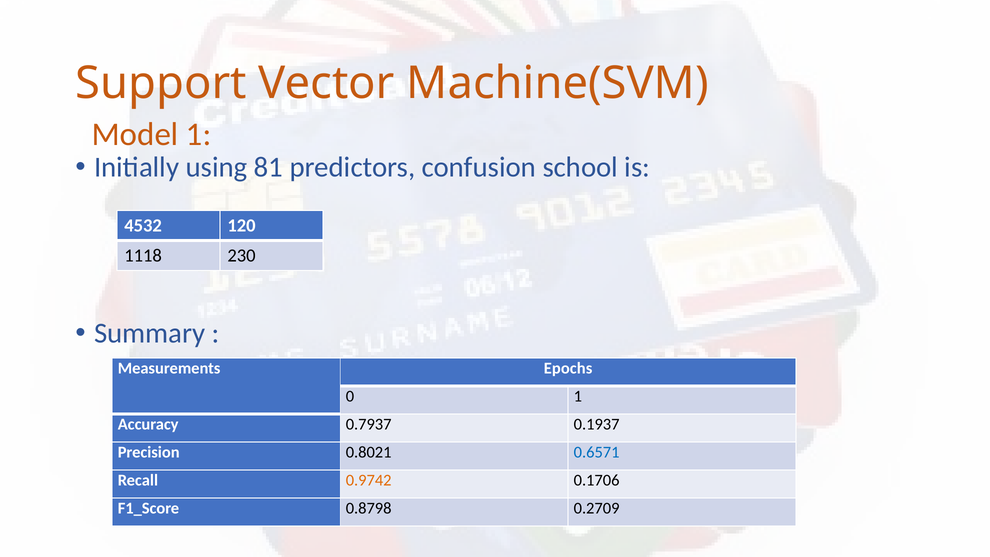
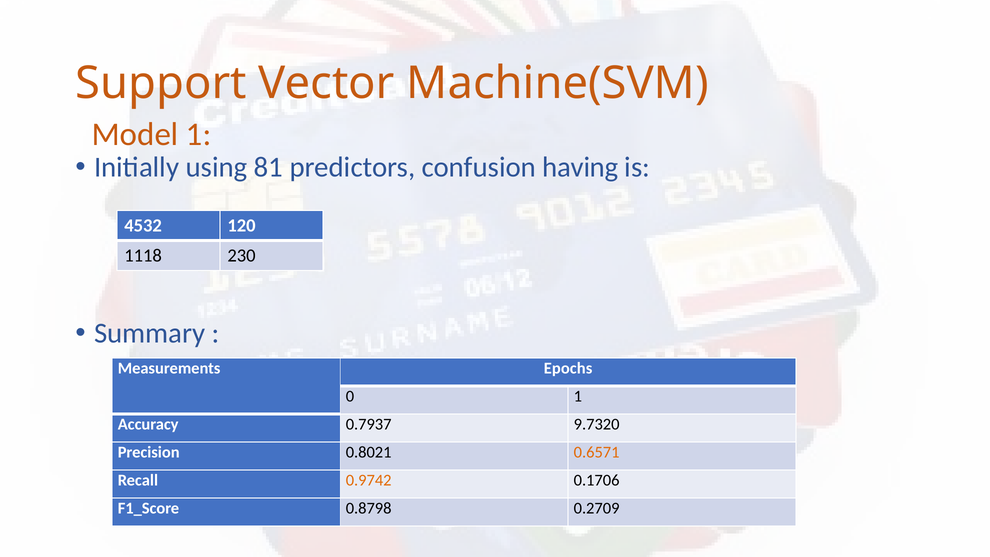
school: school -> having
0.1937: 0.1937 -> 9.7320
0.6571 colour: blue -> orange
